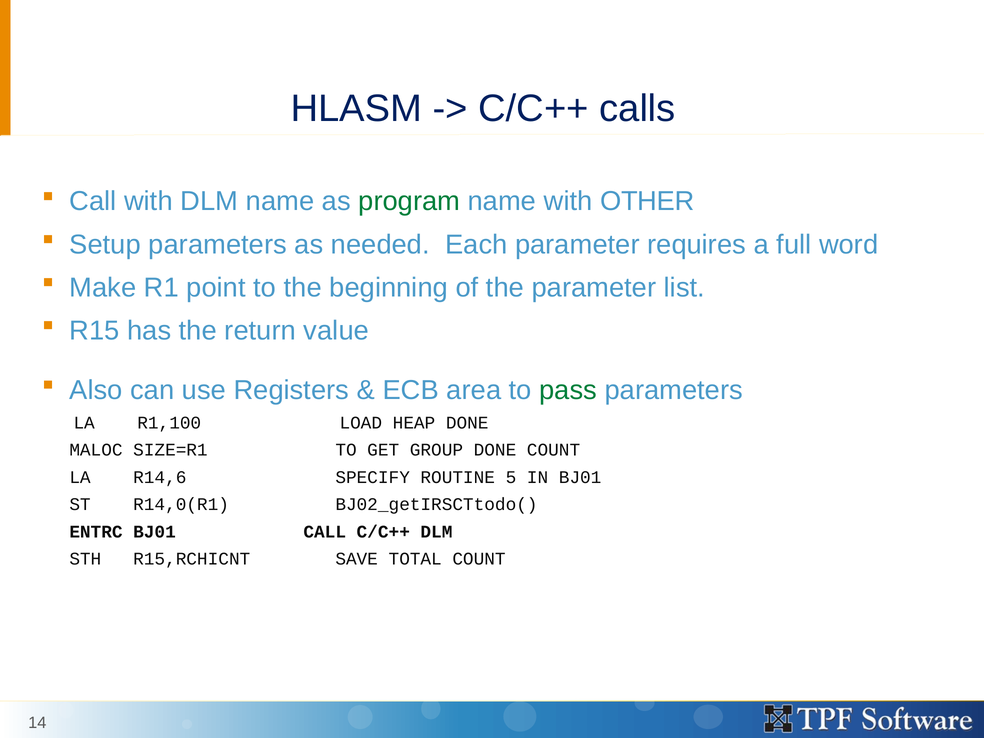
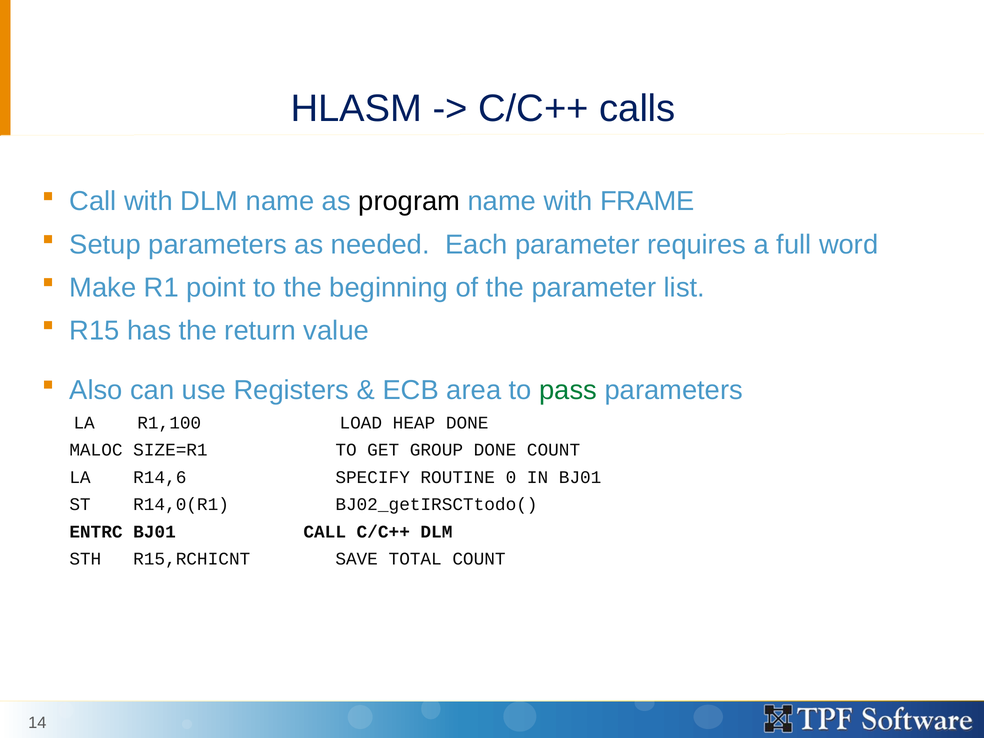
program colour: green -> black
OTHER: OTHER -> FRAME
5: 5 -> 0
